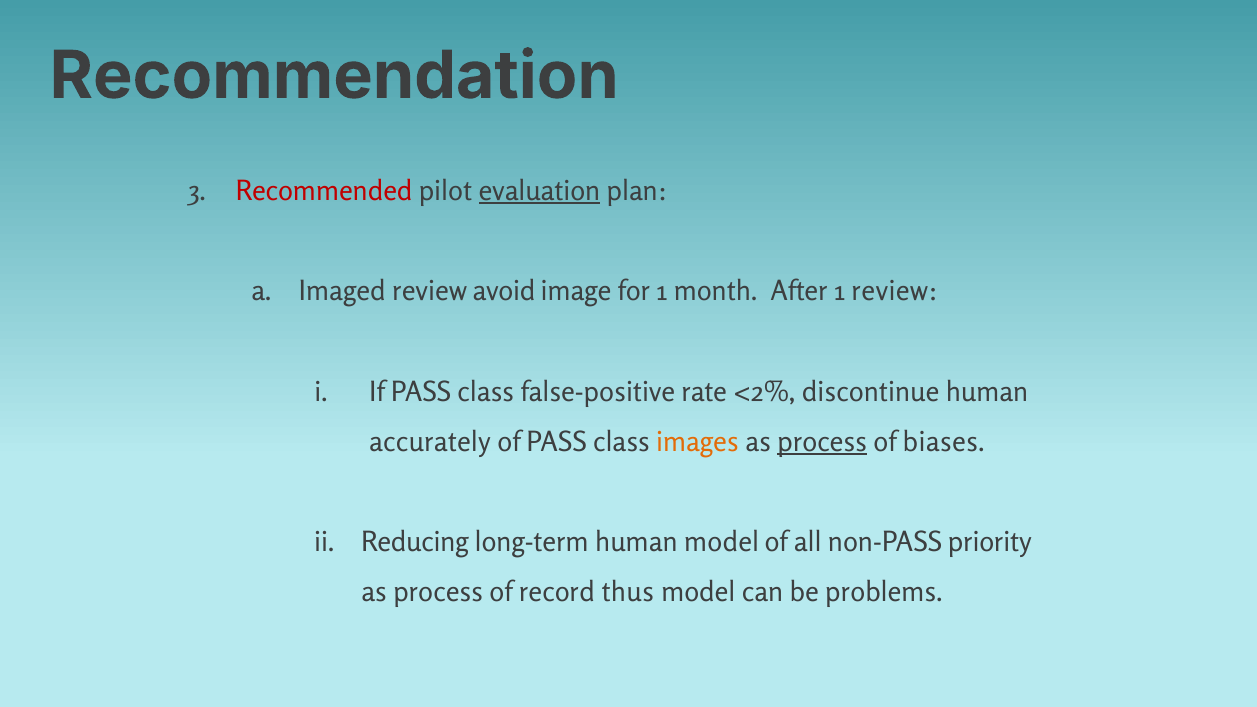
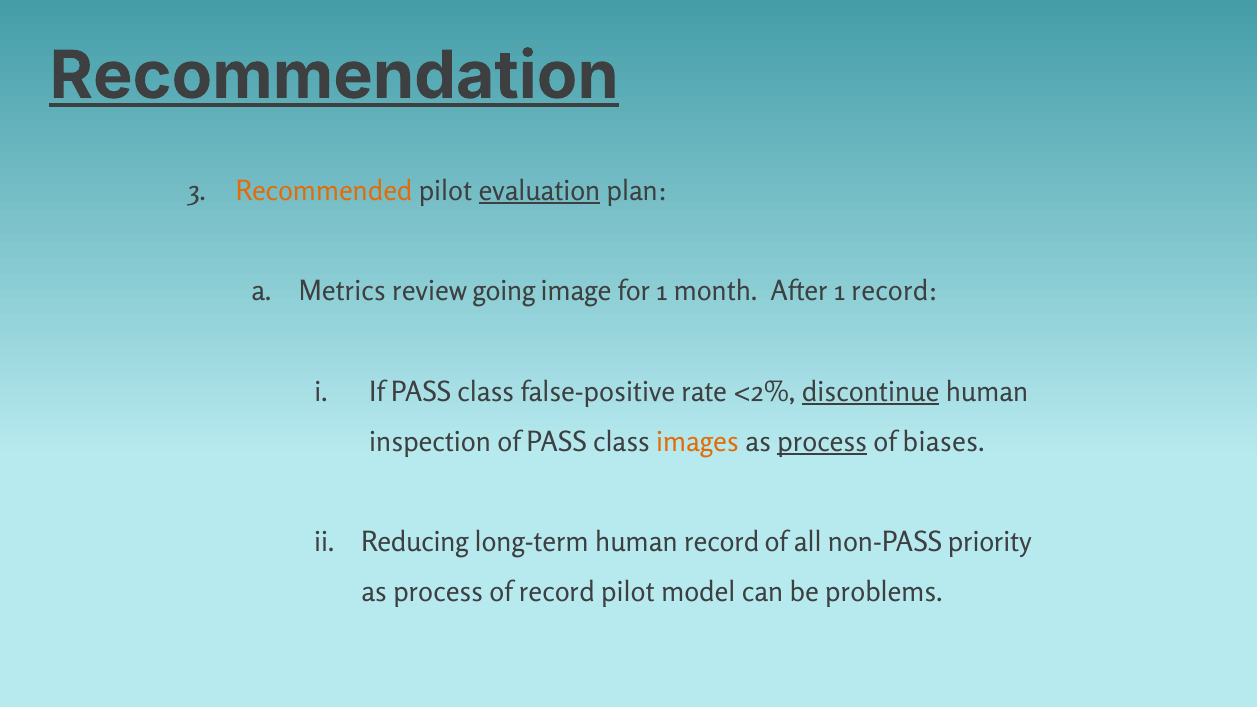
Recommendation underline: none -> present
Recommended colour: red -> orange
Imaged: Imaged -> Metrics
avoid: avoid -> going
1 review: review -> record
discontinue underline: none -> present
accurately: accurately -> inspection
human model: model -> record
record thus: thus -> pilot
